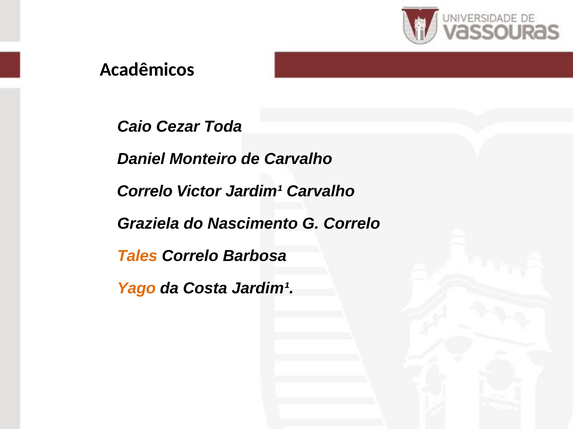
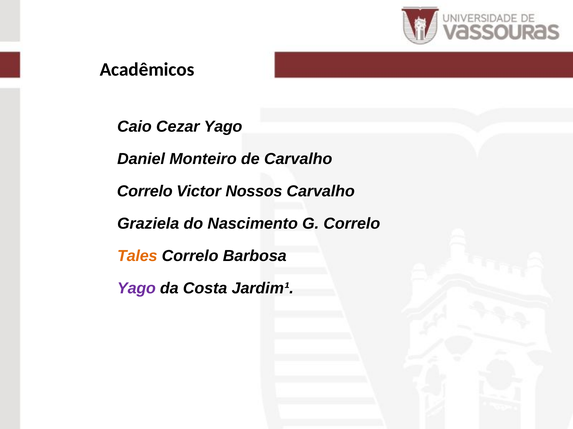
Cezar Toda: Toda -> Yago
Victor Jardim¹: Jardim¹ -> Nossos
Yago at (136, 289) colour: orange -> purple
